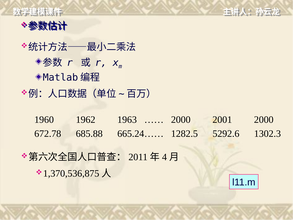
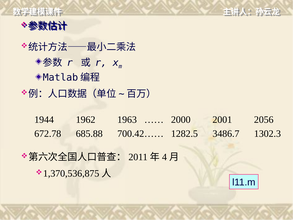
1960: 1960 -> 1944
2001 2000: 2000 -> 2056
665.24……: 665.24…… -> 700.42……
5292.6: 5292.6 -> 3486.7
